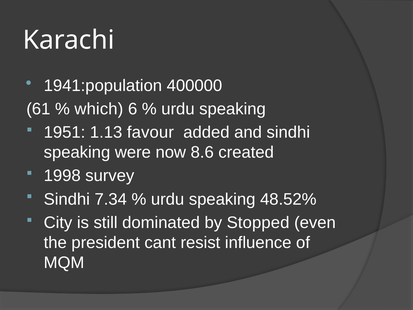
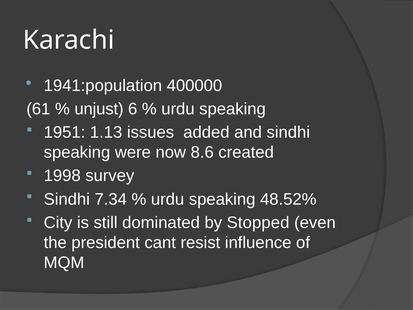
which: which -> unjust
favour: favour -> issues
